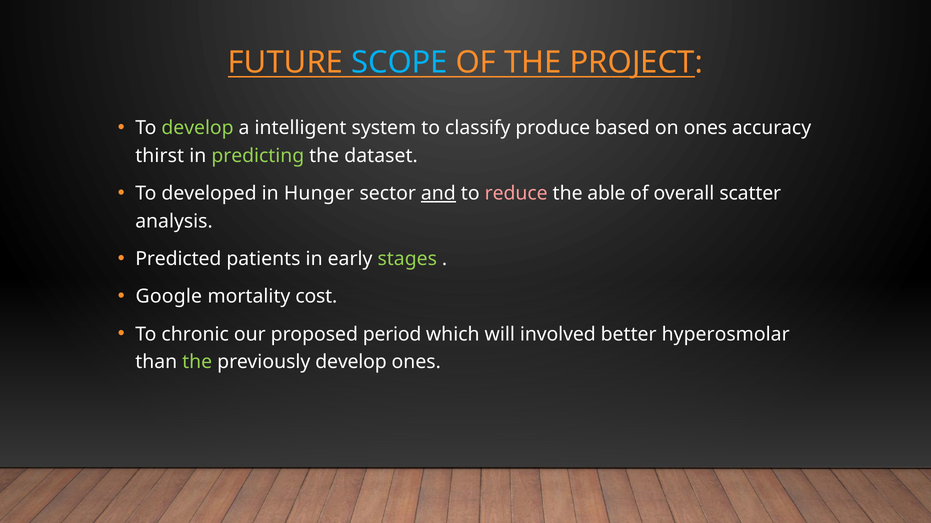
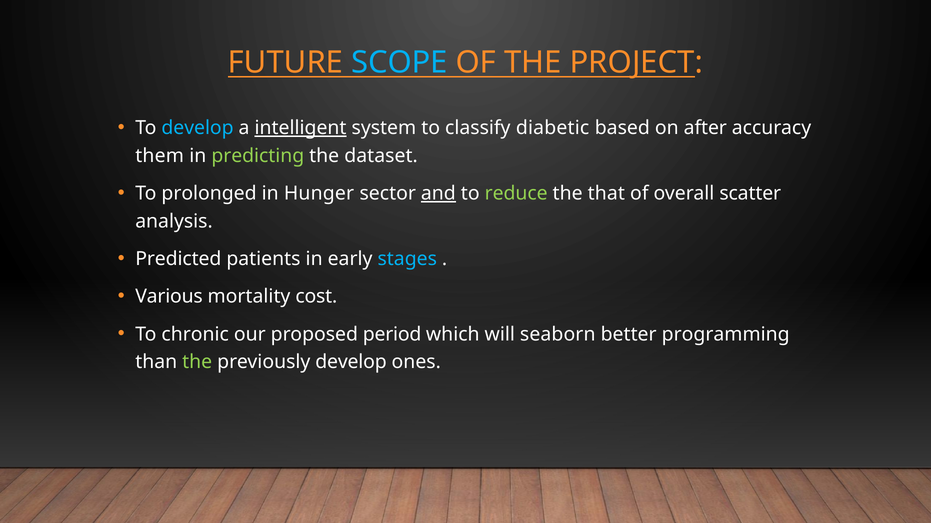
develop at (198, 128) colour: light green -> light blue
intelligent underline: none -> present
produce: produce -> diabetic
on ones: ones -> after
thirst: thirst -> them
developed: developed -> prolonged
reduce colour: pink -> light green
able: able -> that
stages colour: light green -> light blue
Google: Google -> Various
involved: involved -> seaborn
hyperosmolar: hyperosmolar -> programming
